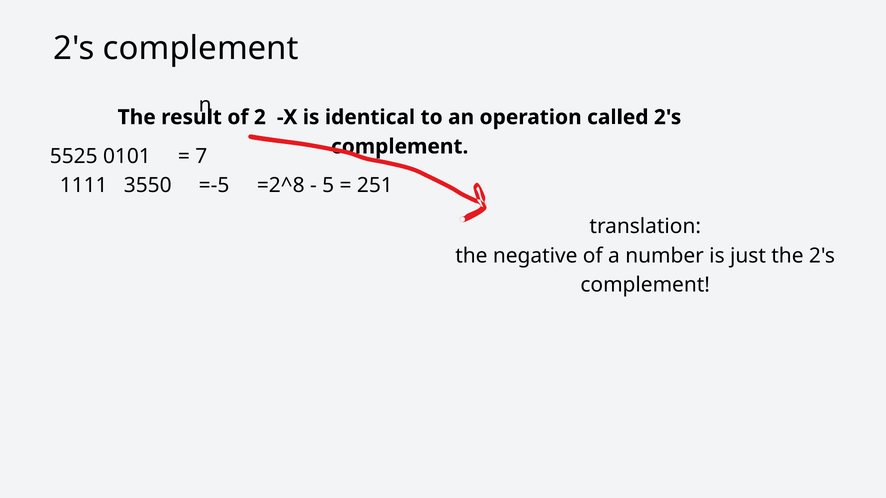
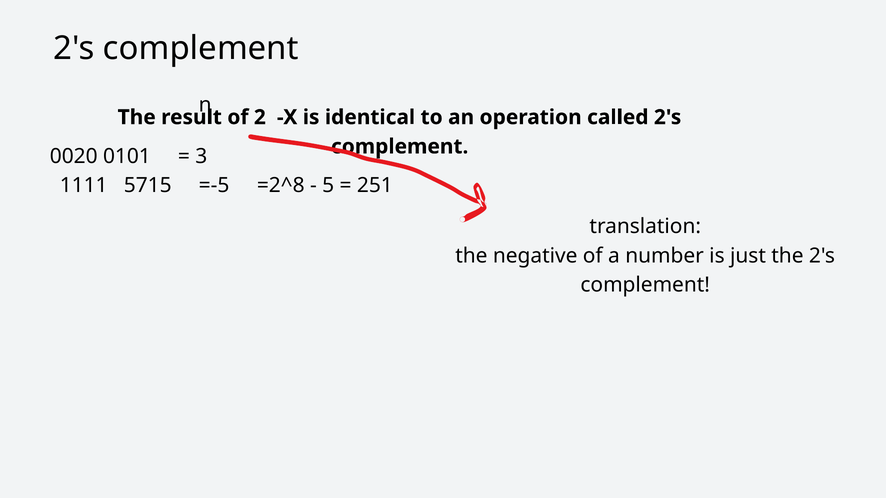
5525: 5525 -> 0020
7: 7 -> 3
3550: 3550 -> 5715
